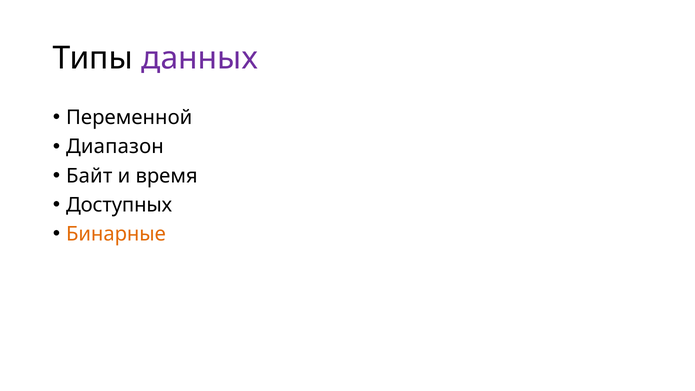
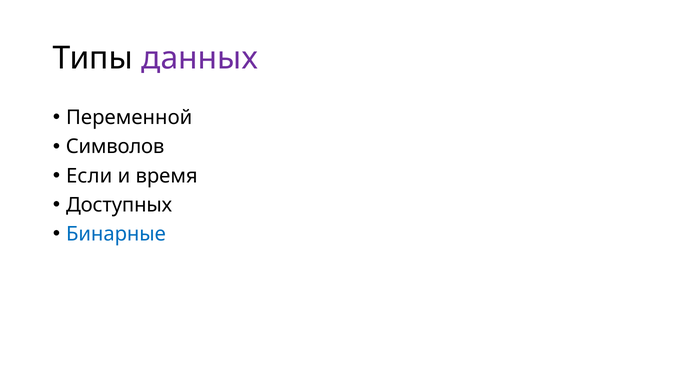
Диапазон: Диапазон -> Символов
Байт: Байт -> Если
Бинарные colour: orange -> blue
